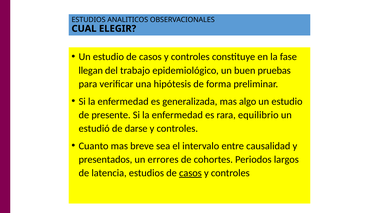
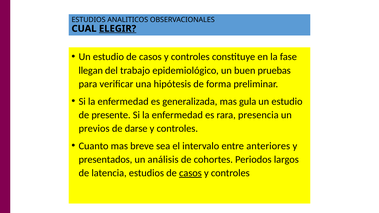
ELEGIR underline: none -> present
algo: algo -> gula
equilibrio: equilibrio -> presencia
estudió: estudió -> previos
causalidad: causalidad -> anteriores
errores: errores -> análisis
